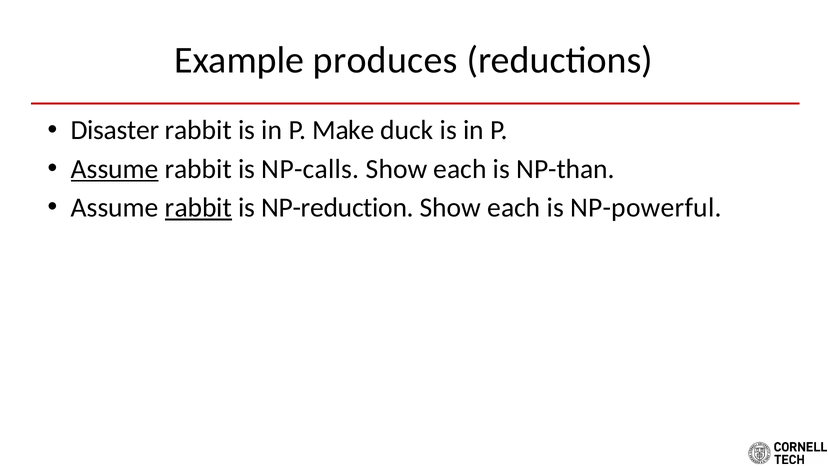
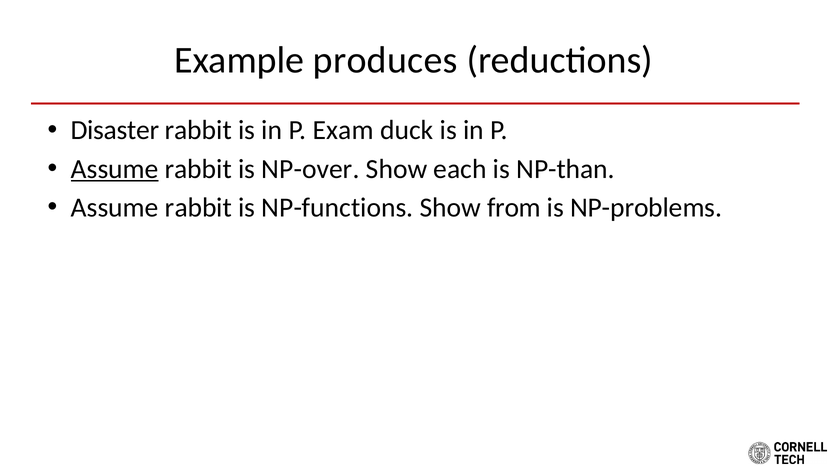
Make: Make -> Exam
NP-calls: NP-calls -> NP-over
rabbit at (198, 208) underline: present -> none
NP-reduction: NP-reduction -> NP-functions
each at (514, 208): each -> from
NP-powerful: NP-powerful -> NP-problems
